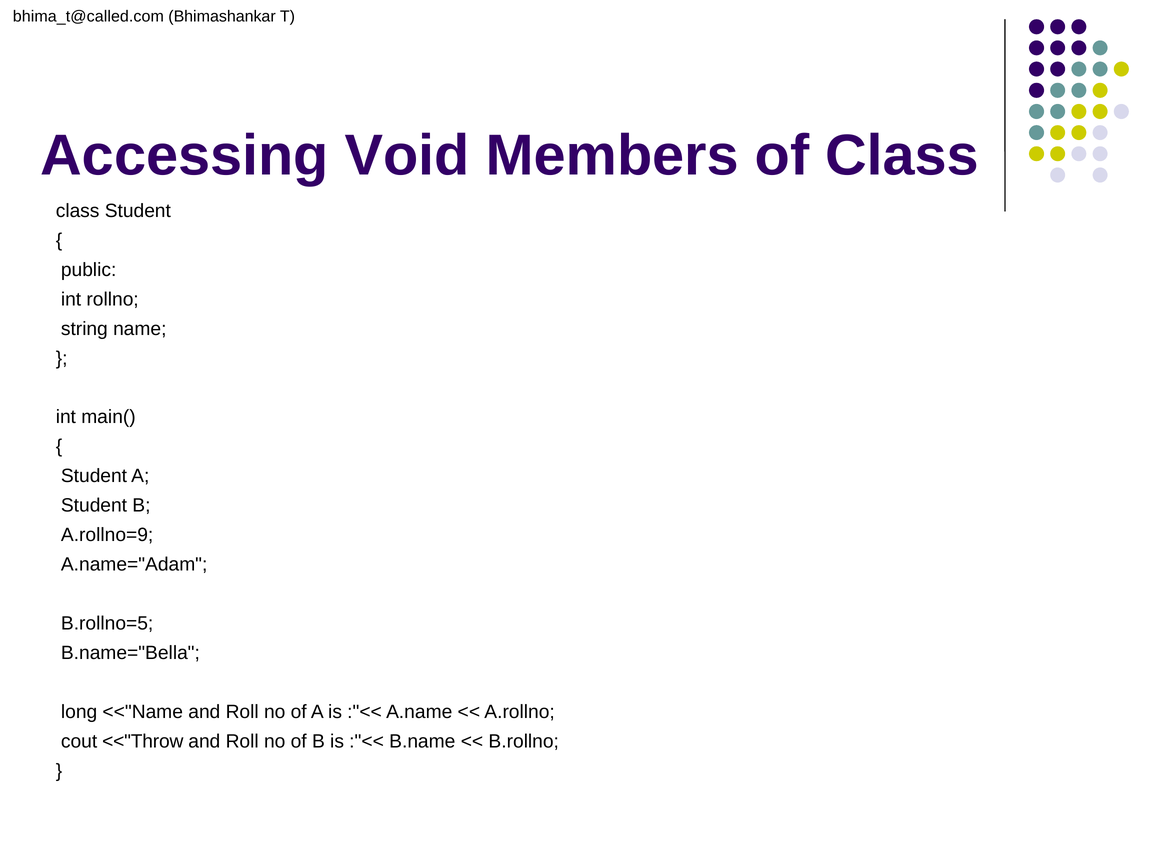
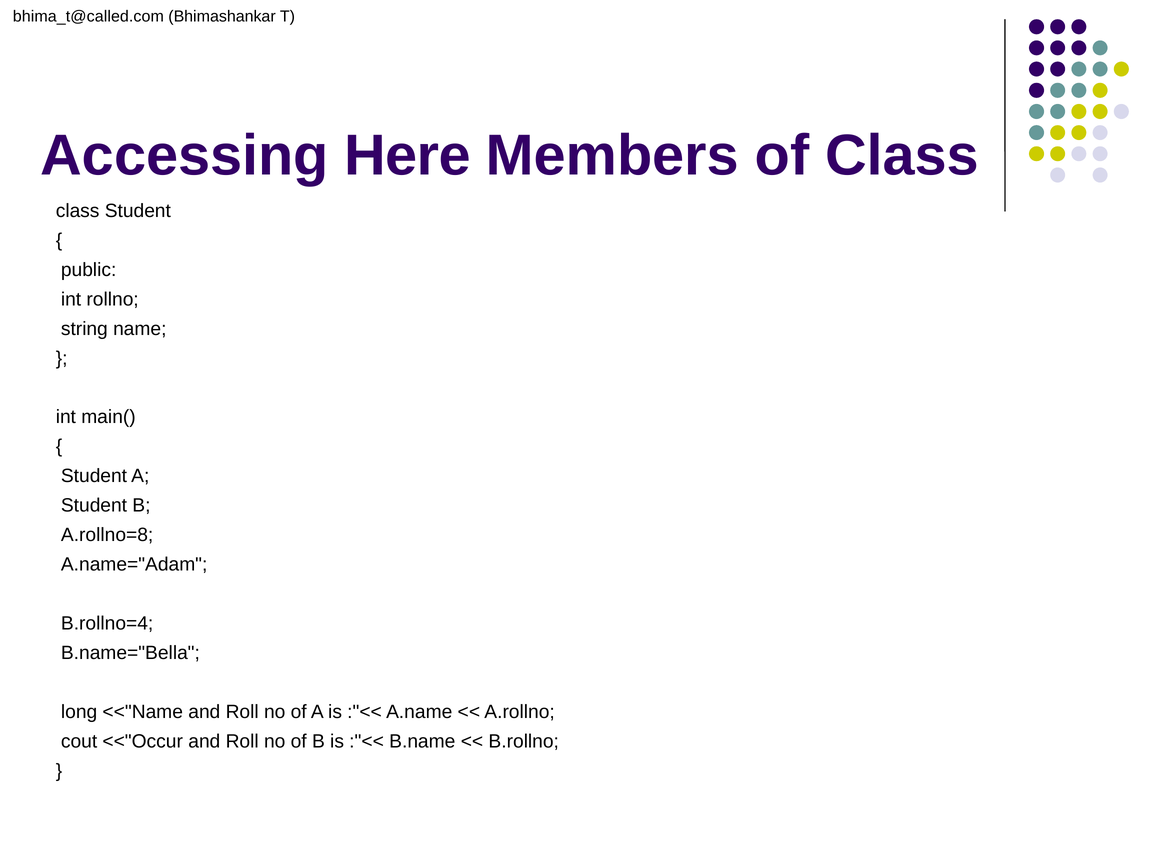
Void: Void -> Here
A.rollno=9: A.rollno=9 -> A.rollno=8
B.rollno=5: B.rollno=5 -> B.rollno=4
<<"Throw: <<"Throw -> <<"Occur
